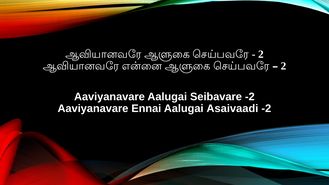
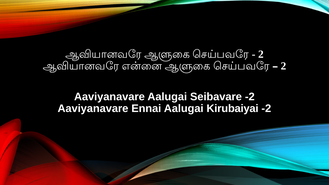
Asaivaadi: Asaivaadi -> Kirubaiyai
